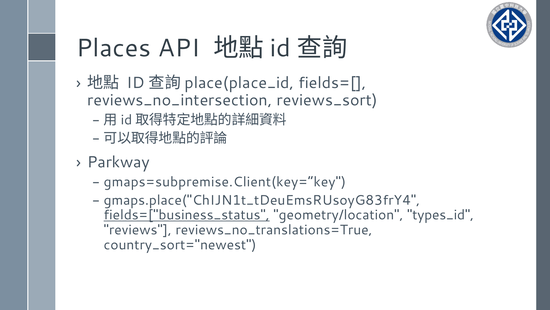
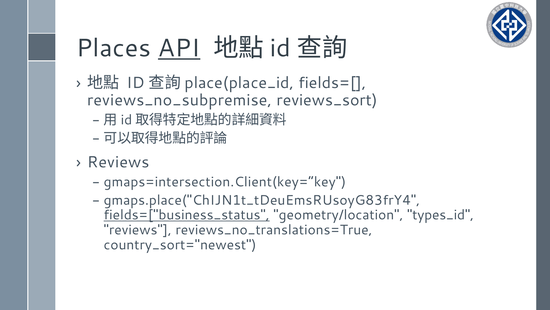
API underline: none -> present
reviews_no_intersection: reviews_no_intersection -> reviews_no_subpremise
Parkway at (118, 162): Parkway -> Reviews
gmaps=subpremise.Client(key=“key: gmaps=subpremise.Client(key=“key -> gmaps=intersection.Client(key=“key
